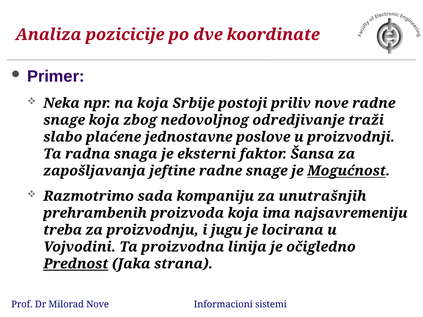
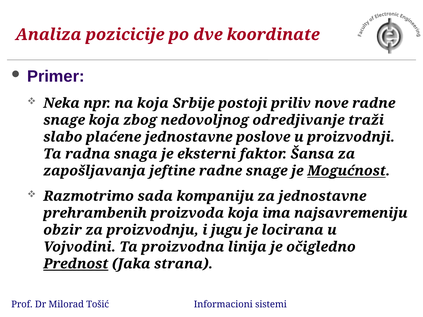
za unutrašnjih: unutrašnjih -> jednostavne
treba: treba -> obzir
Milorad Nove: Nove -> Tošić
